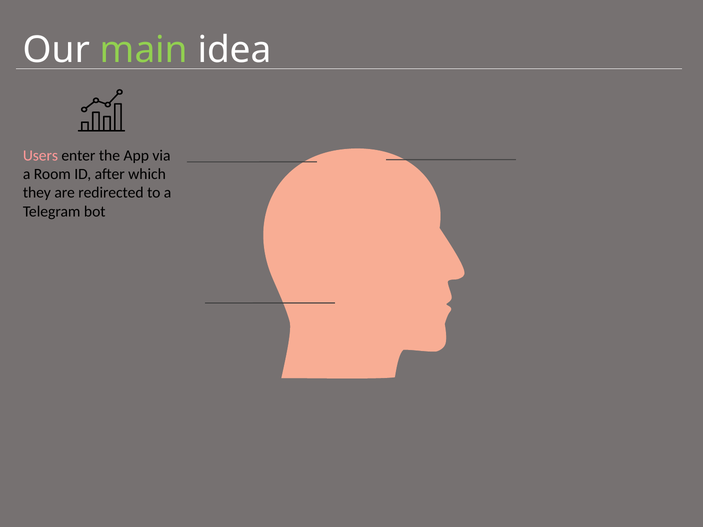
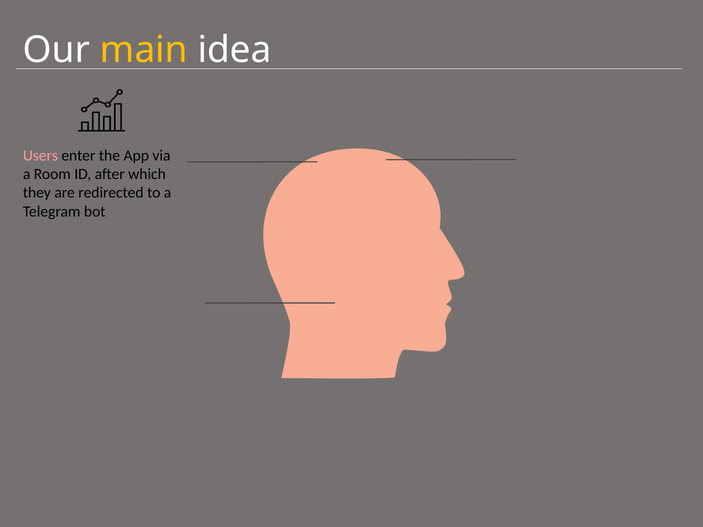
main colour: light green -> yellow
